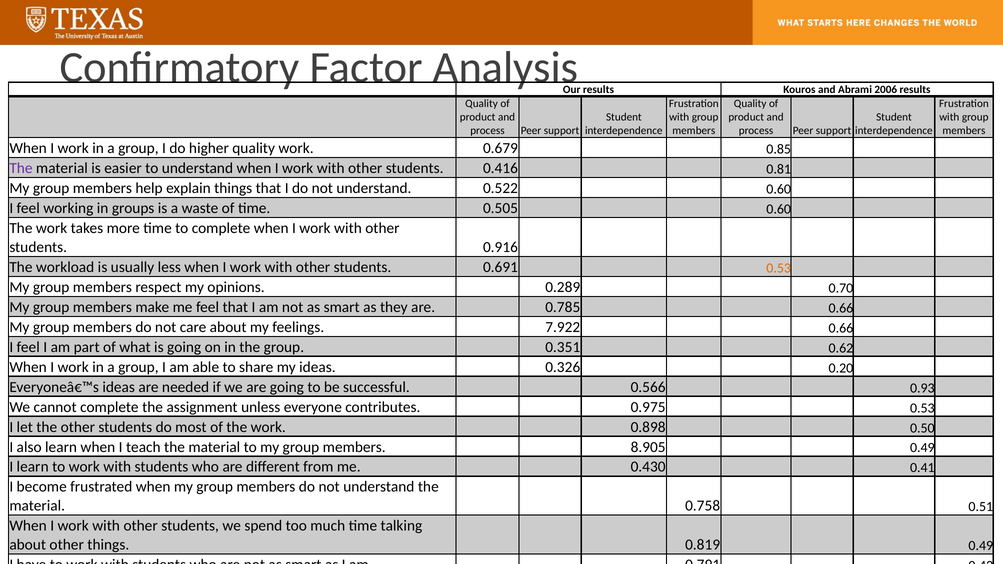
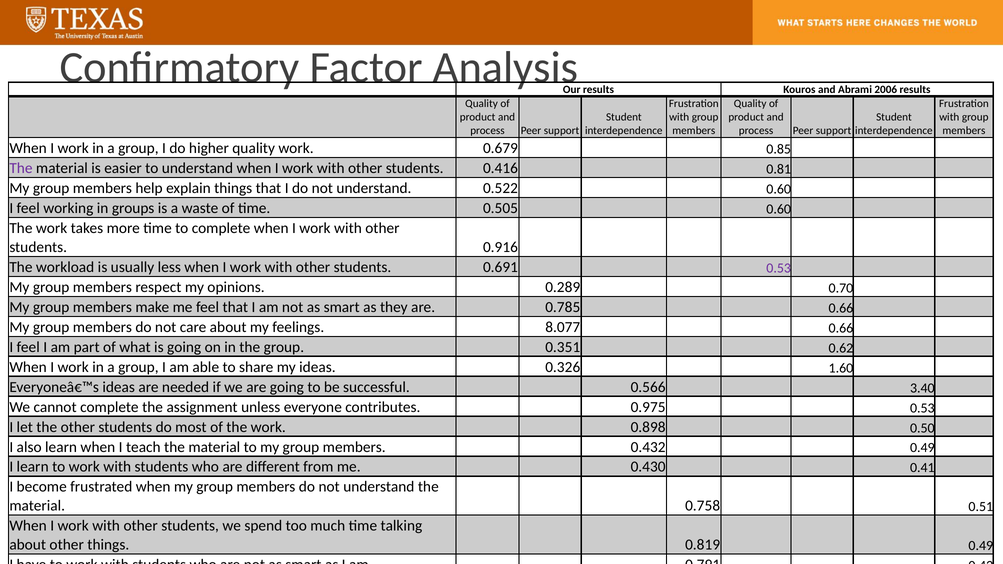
0.53 at (779, 268) colour: orange -> purple
7.922: 7.922 -> 8.077
0.20: 0.20 -> 1.60
0.93: 0.93 -> 3.40
8.905: 8.905 -> 0.432
